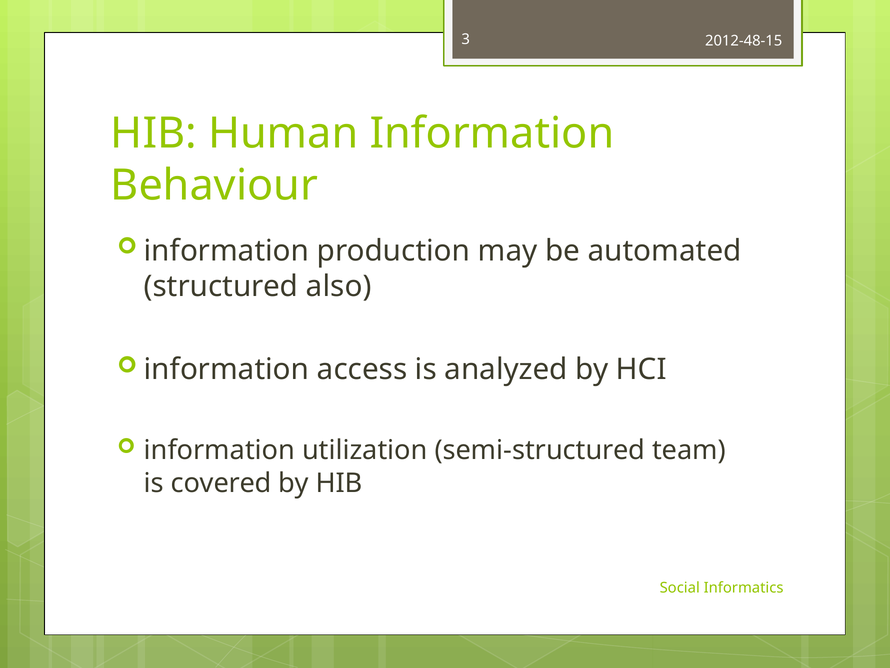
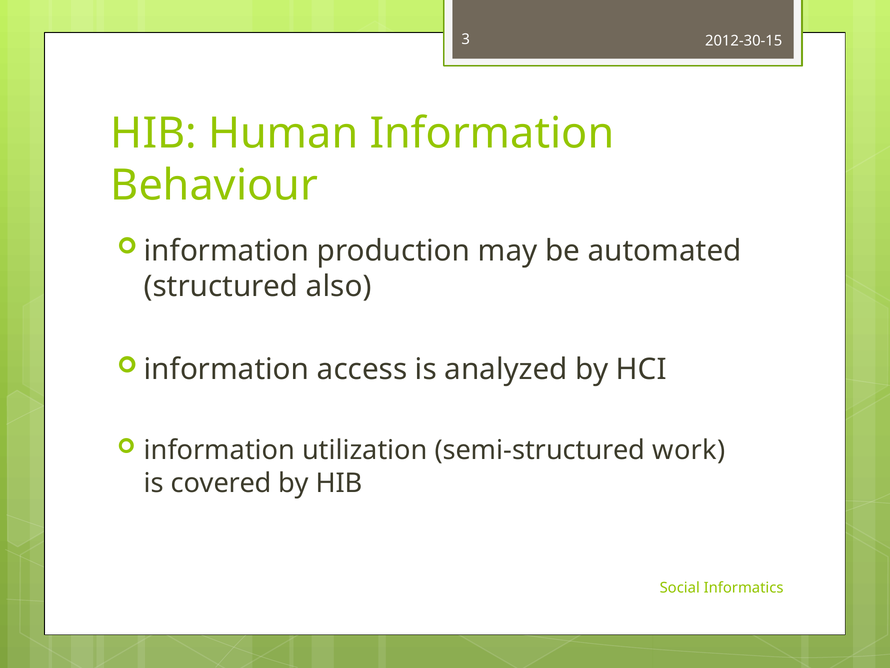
2012-48-15: 2012-48-15 -> 2012-30-15
team: team -> work
